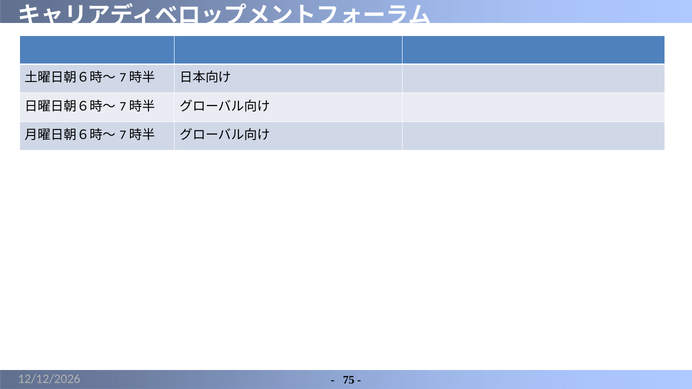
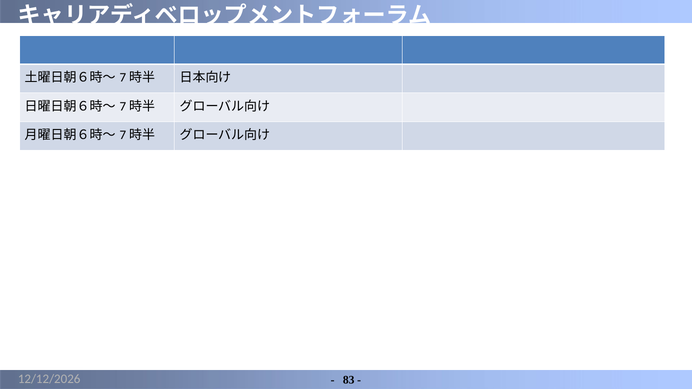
75: 75 -> 83
